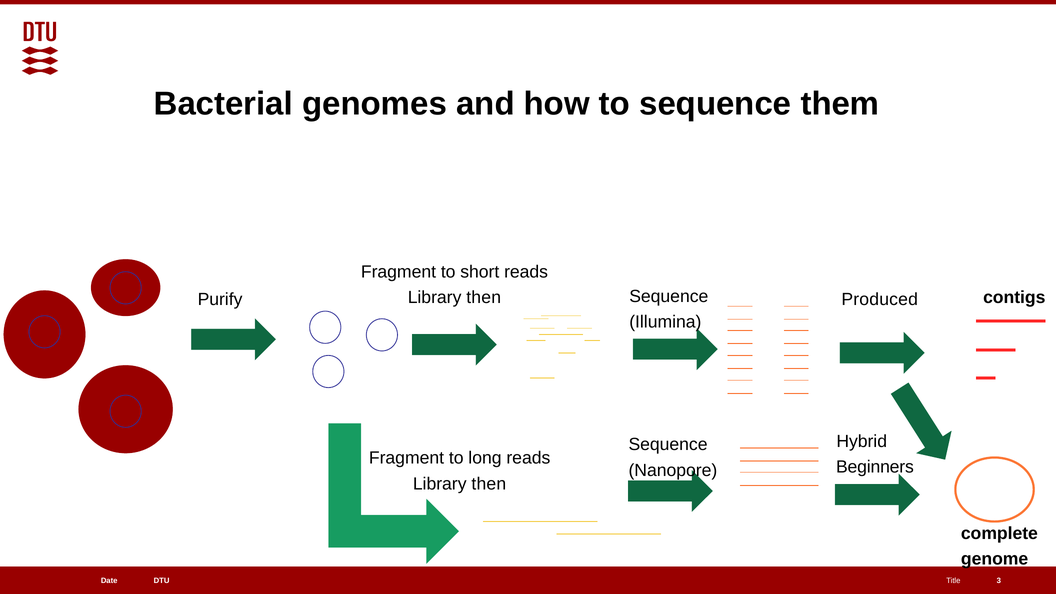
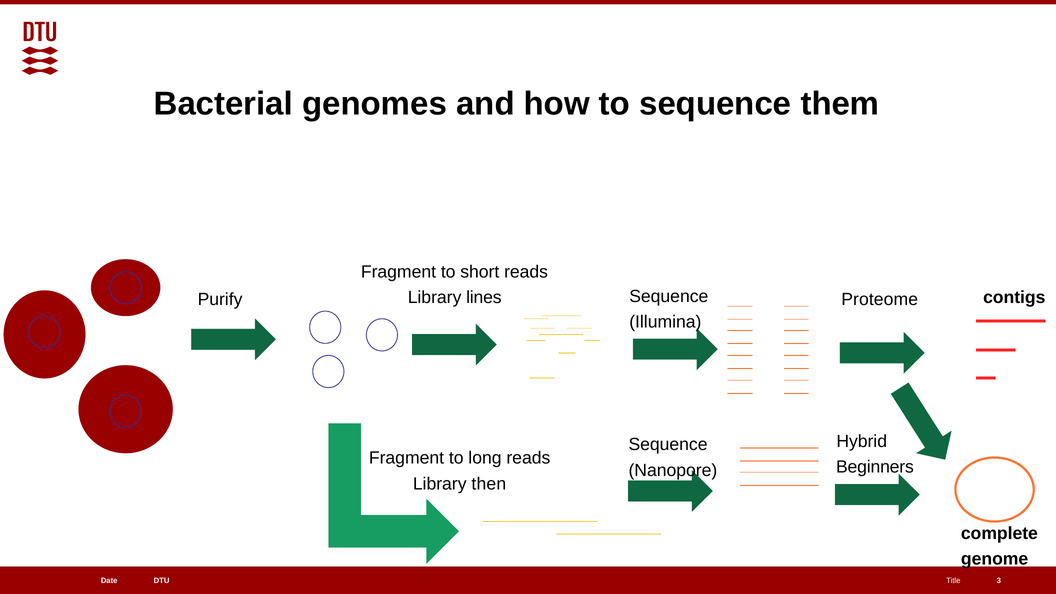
then at (484, 298): then -> lines
Produced: Produced -> Proteome
